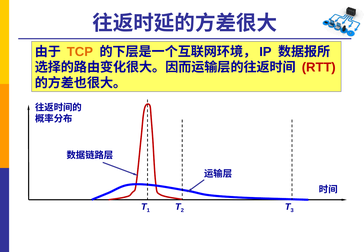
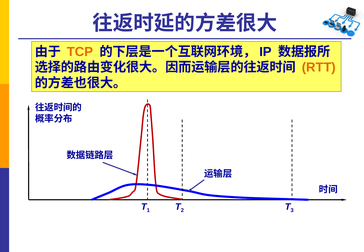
RTT colour: red -> orange
